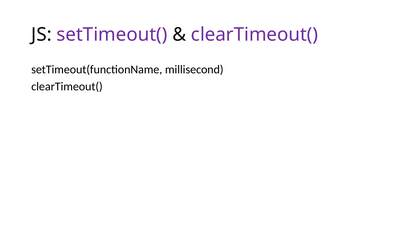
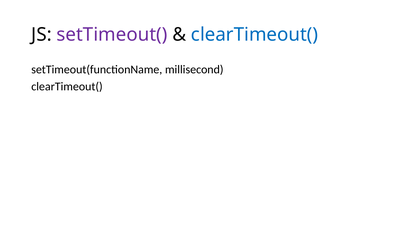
clearTimeout( at (255, 34) colour: purple -> blue
